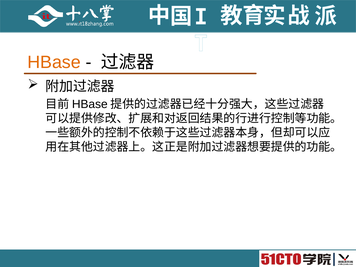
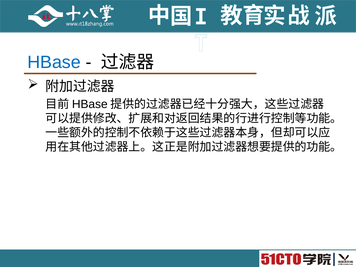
HBase colour: orange -> blue
